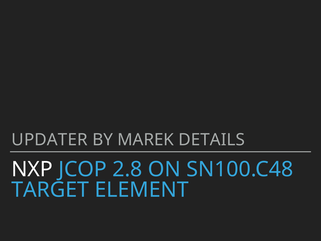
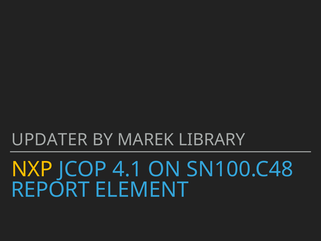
DETAILS: DETAILS -> LIBRARY
NXP colour: white -> yellow
2.8: 2.8 -> 4.1
TARGET: TARGET -> REPORT
